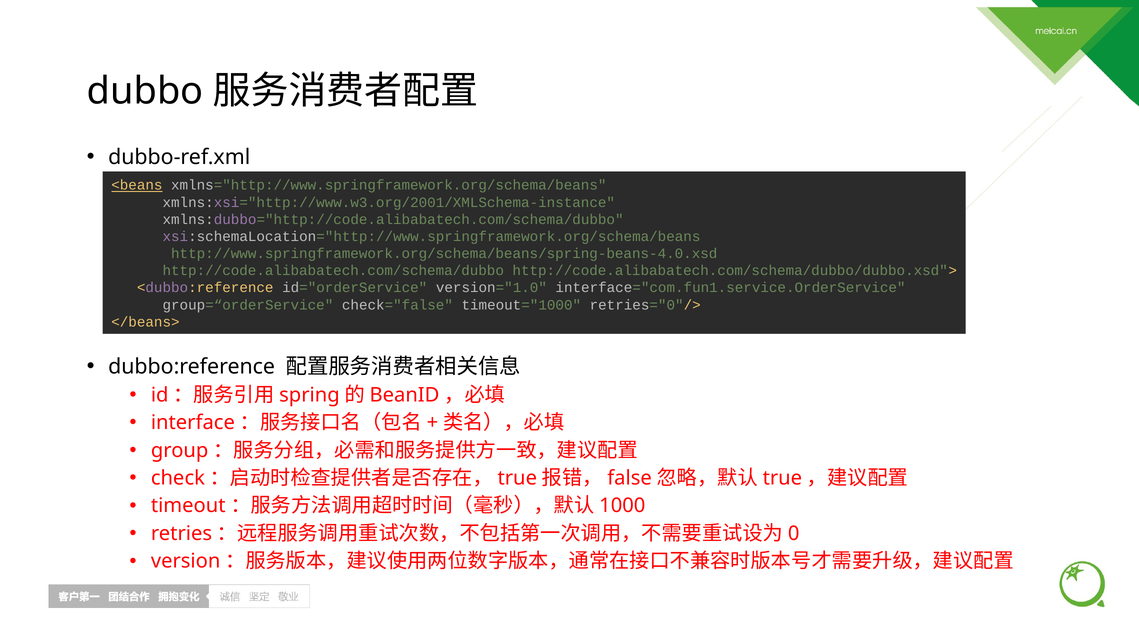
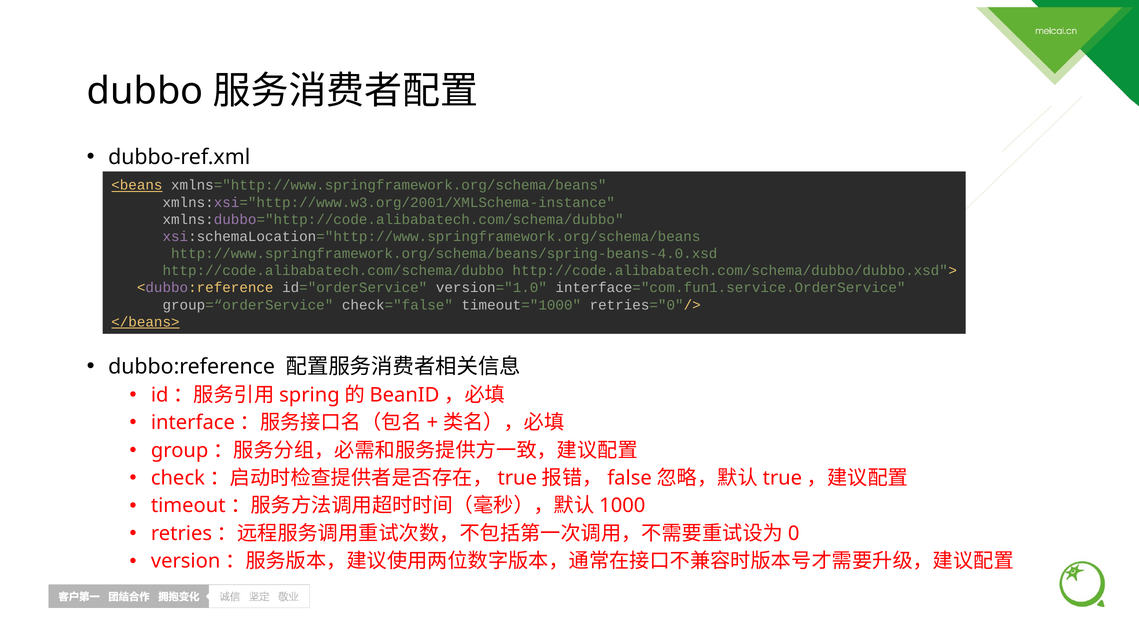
</beans> underline: none -> present
